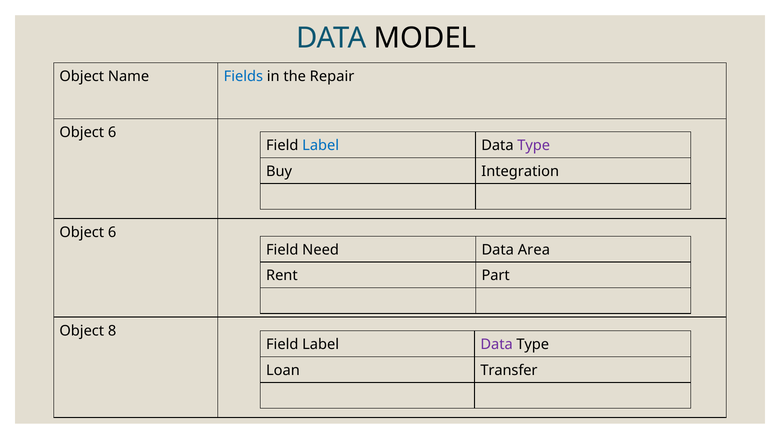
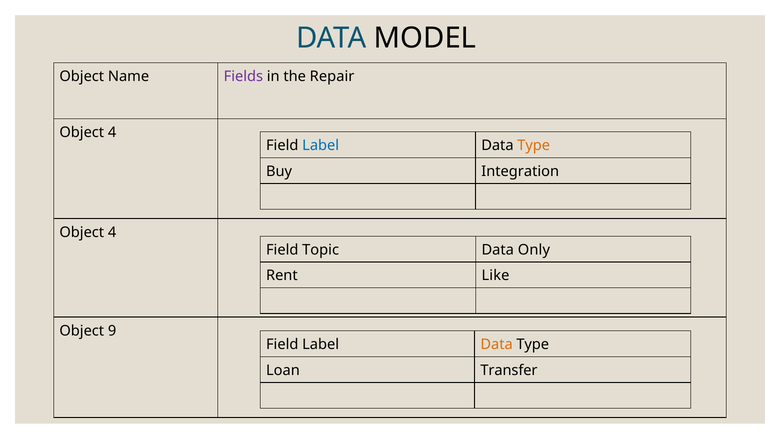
Fields colour: blue -> purple
6 at (112, 132): 6 -> 4
Type at (534, 145) colour: purple -> orange
6 at (112, 232): 6 -> 4
Need: Need -> Topic
Area: Area -> Only
Part: Part -> Like
8: 8 -> 9
Data at (497, 344) colour: purple -> orange
